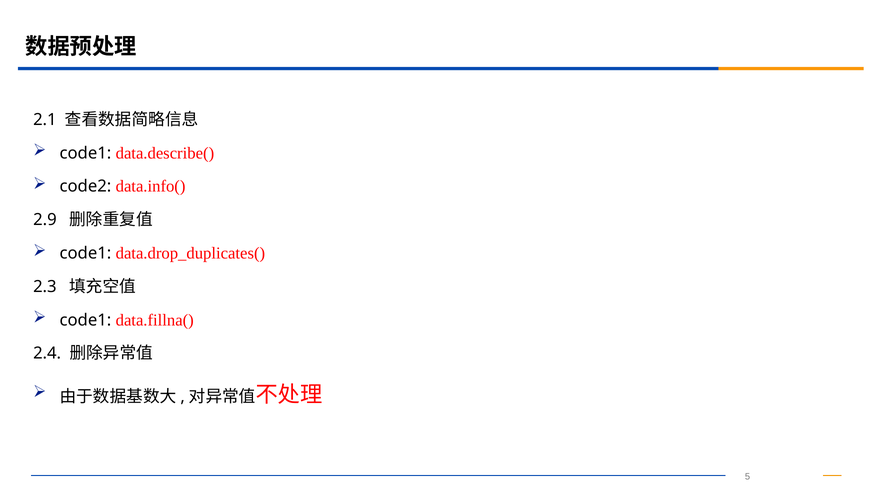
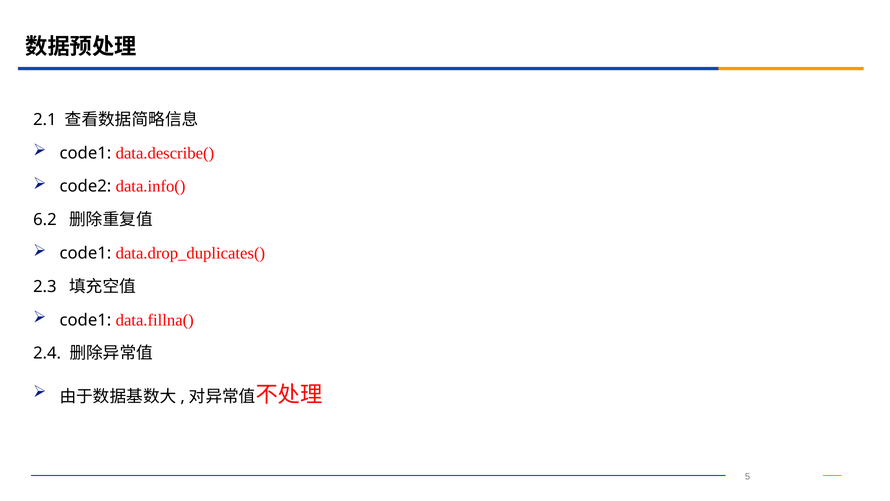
2.9: 2.9 -> 6.2
